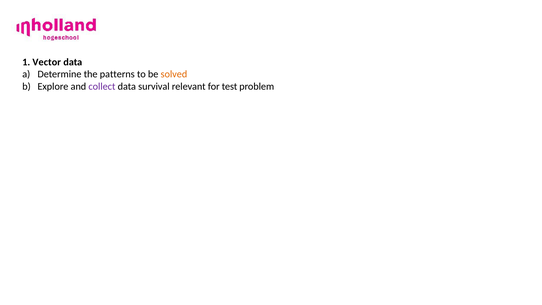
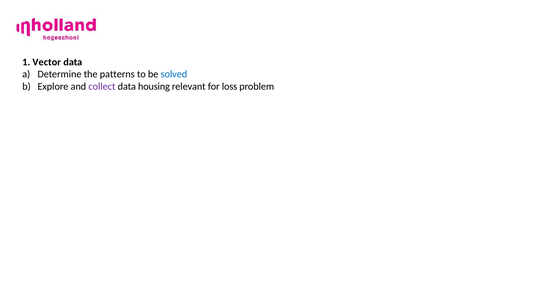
solved colour: orange -> blue
survival: survival -> housing
test: test -> loss
